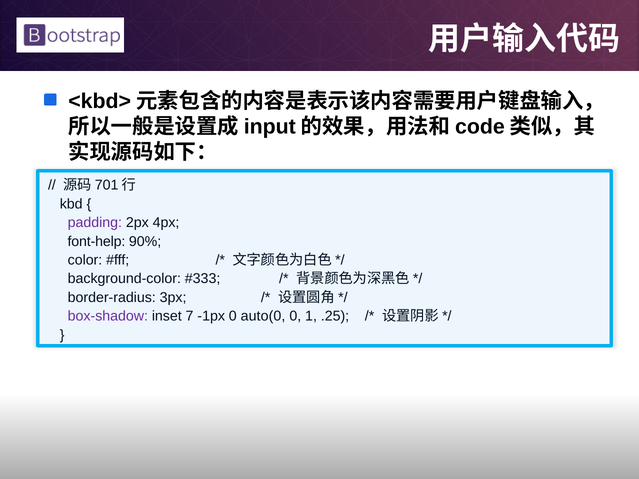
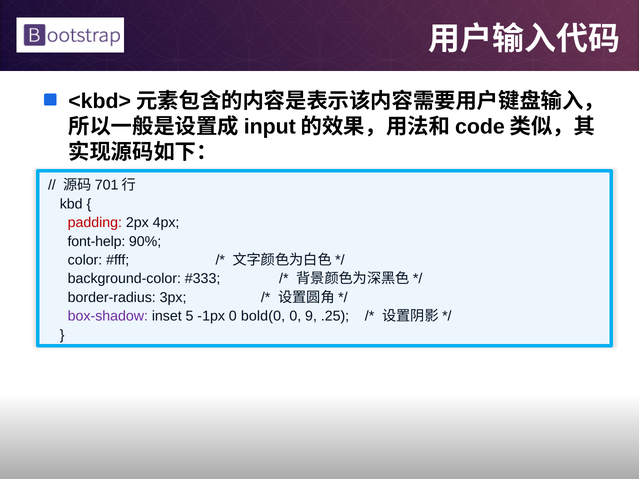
padding colour: purple -> red
7: 7 -> 5
auto(0: auto(0 -> bold(0
1: 1 -> 9
